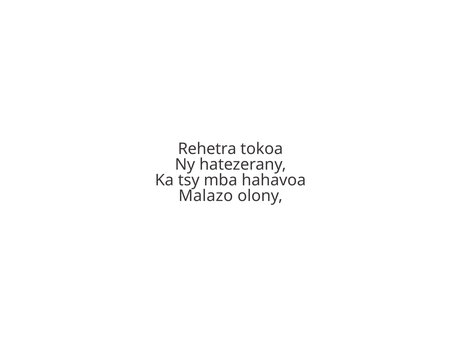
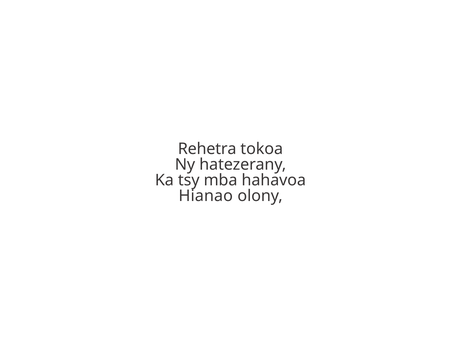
Malazo: Malazo -> Hianao
